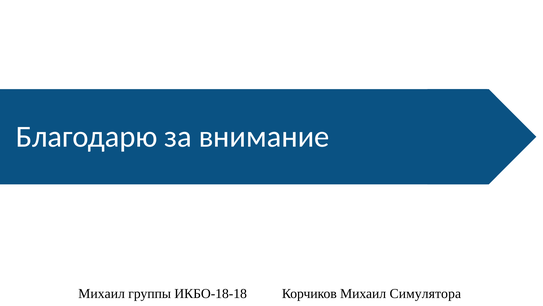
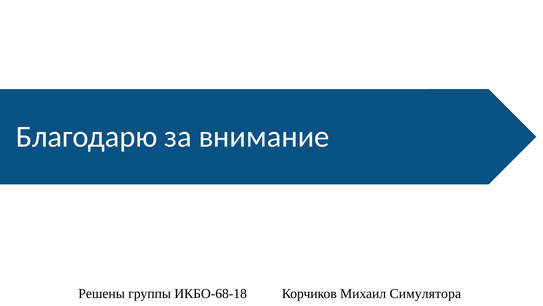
Михаил at (102, 293): Михаил -> Решены
ИКБО-18-18: ИКБО-18-18 -> ИКБО-68-18
